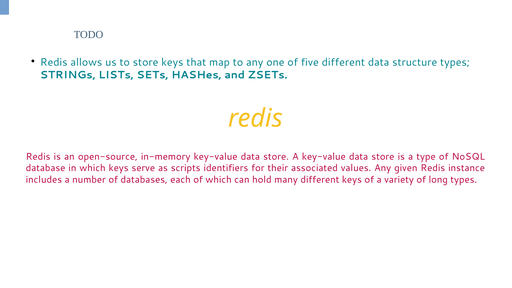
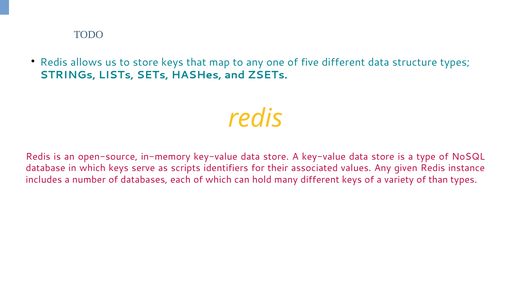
long: long -> than
